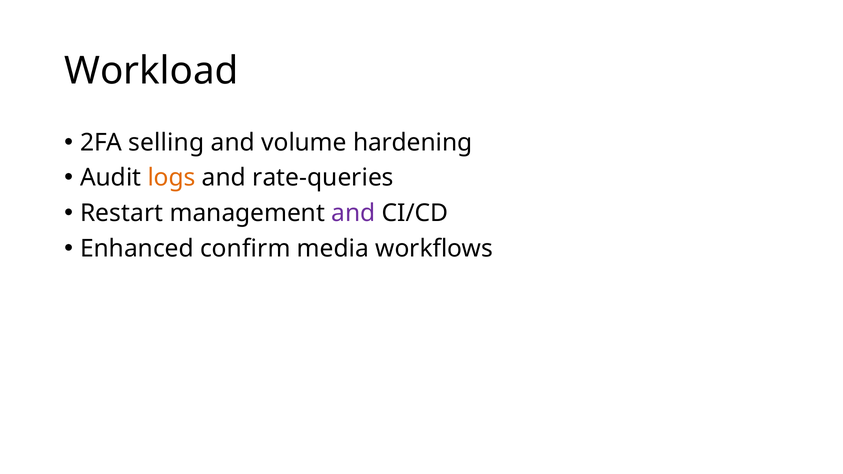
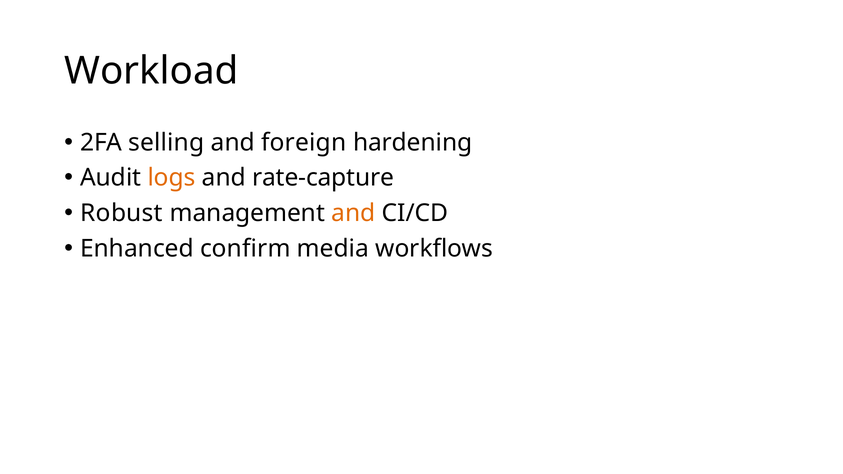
volume: volume -> foreign
rate-queries: rate-queries -> rate-capture
Restart: Restart -> Robust
and at (353, 213) colour: purple -> orange
